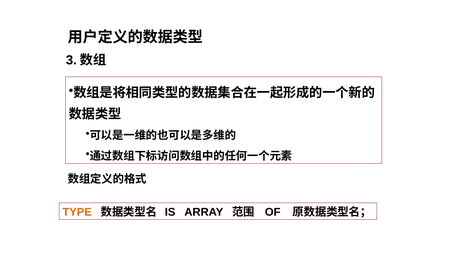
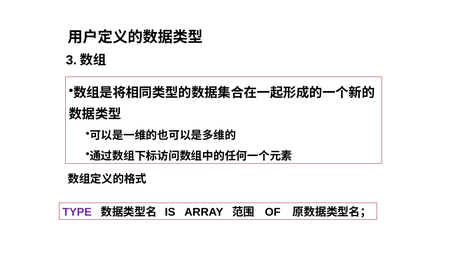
TYPE colour: orange -> purple
